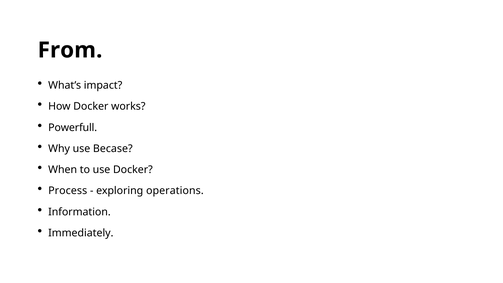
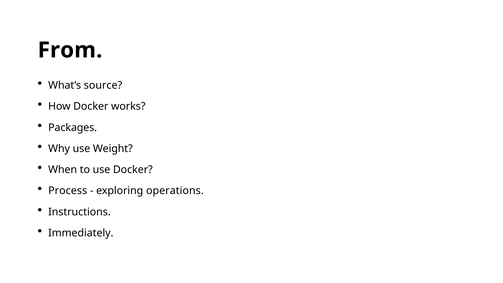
impact: impact -> source
Powerfull: Powerfull -> Packages
Becase: Becase -> Weight
Information: Information -> Instructions
